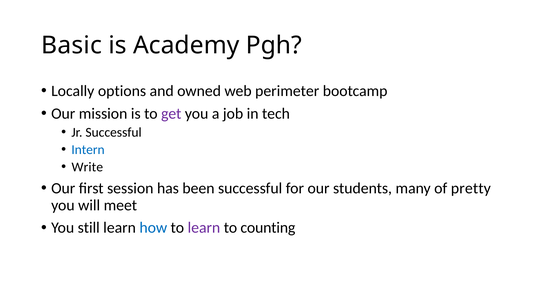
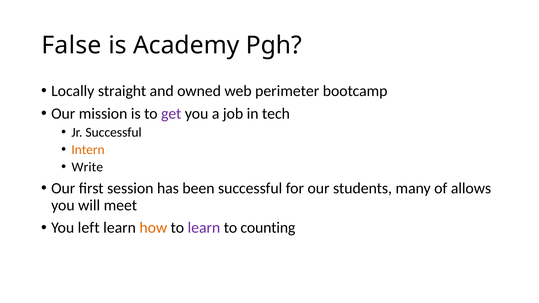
Basic: Basic -> False
options: options -> straight
Intern colour: blue -> orange
pretty: pretty -> allows
still: still -> left
how colour: blue -> orange
